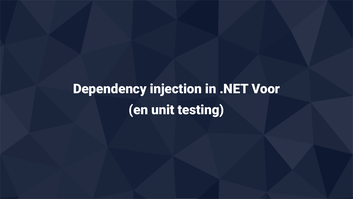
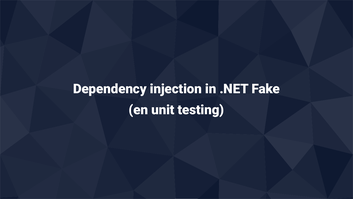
Voor: Voor -> Fake
